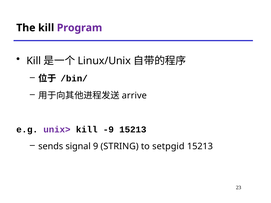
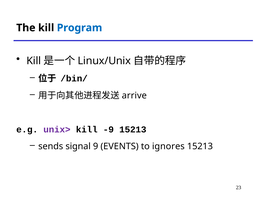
Program colour: purple -> blue
STRING: STRING -> EVENTS
setpgid: setpgid -> ignores
